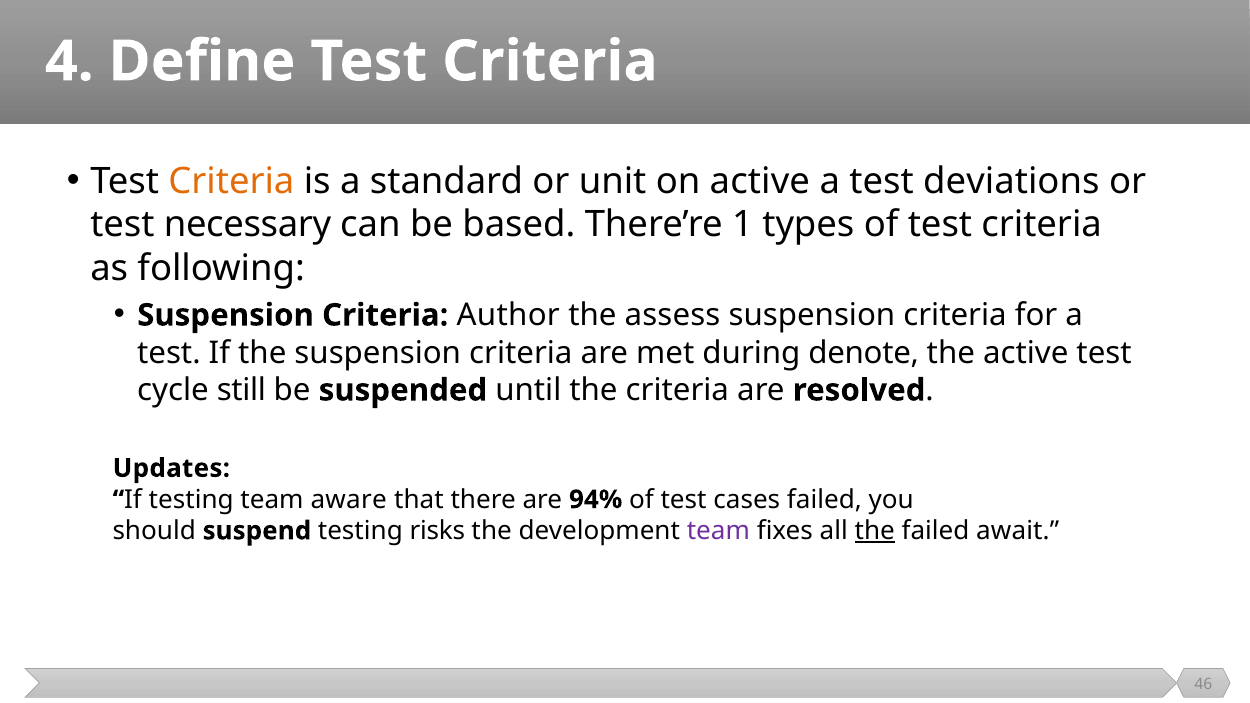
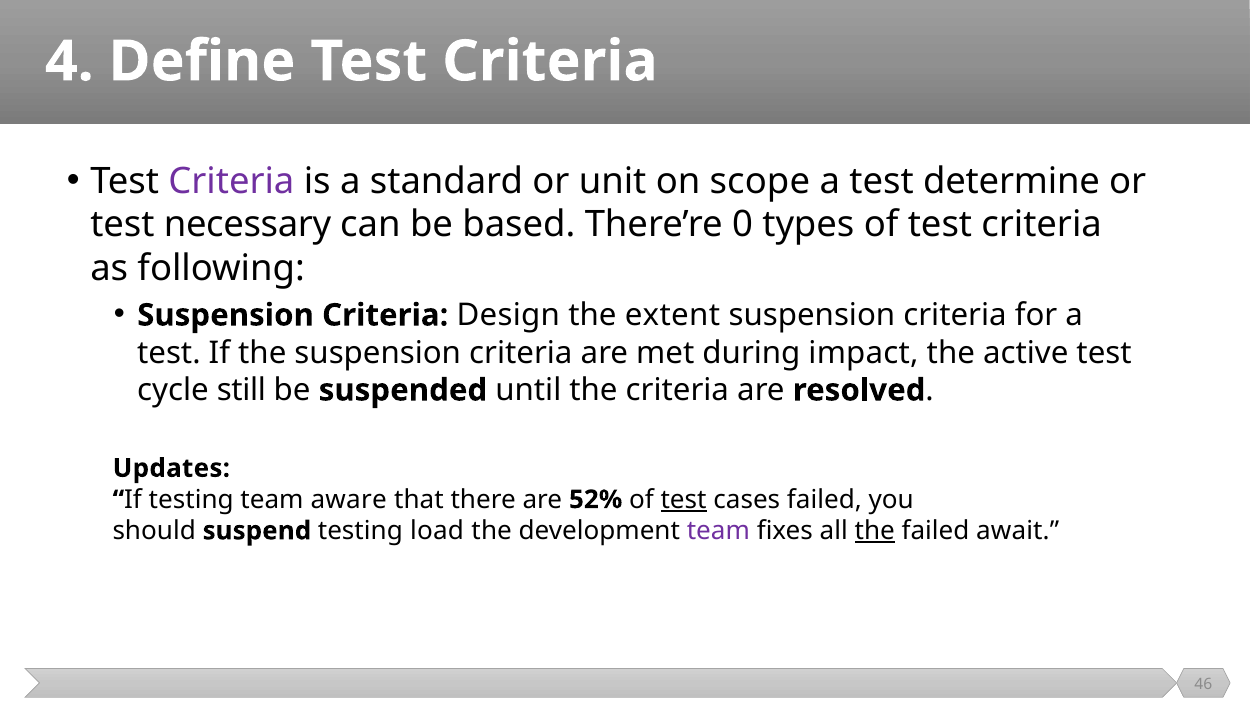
Criteria at (231, 181) colour: orange -> purple
on active: active -> scope
deviations: deviations -> determine
1: 1 -> 0
Author: Author -> Design
assess: assess -> extent
denote: denote -> impact
94%: 94% -> 52%
test at (684, 500) underline: none -> present
risks: risks -> load
